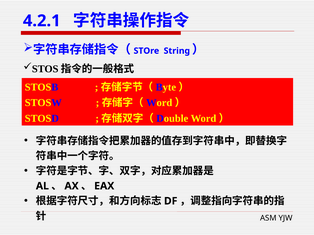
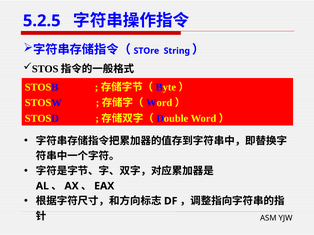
4.2.1: 4.2.1 -> 5.2.5
